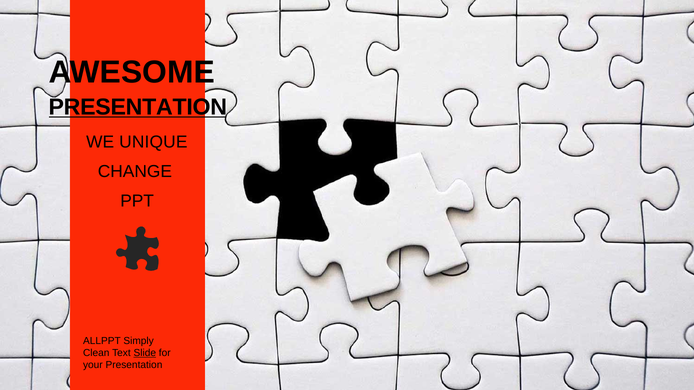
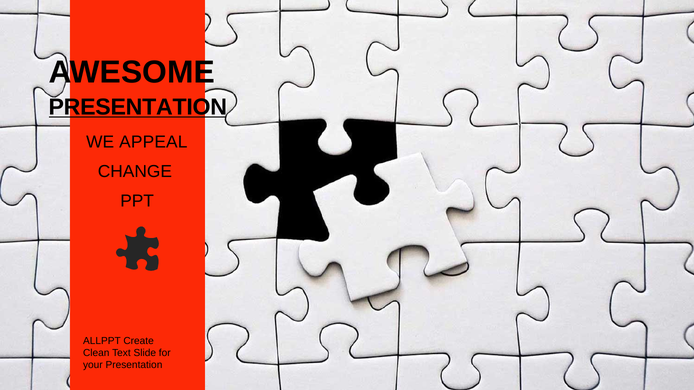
UNIQUE: UNIQUE -> APPEAL
Simply: Simply -> Create
Slide underline: present -> none
